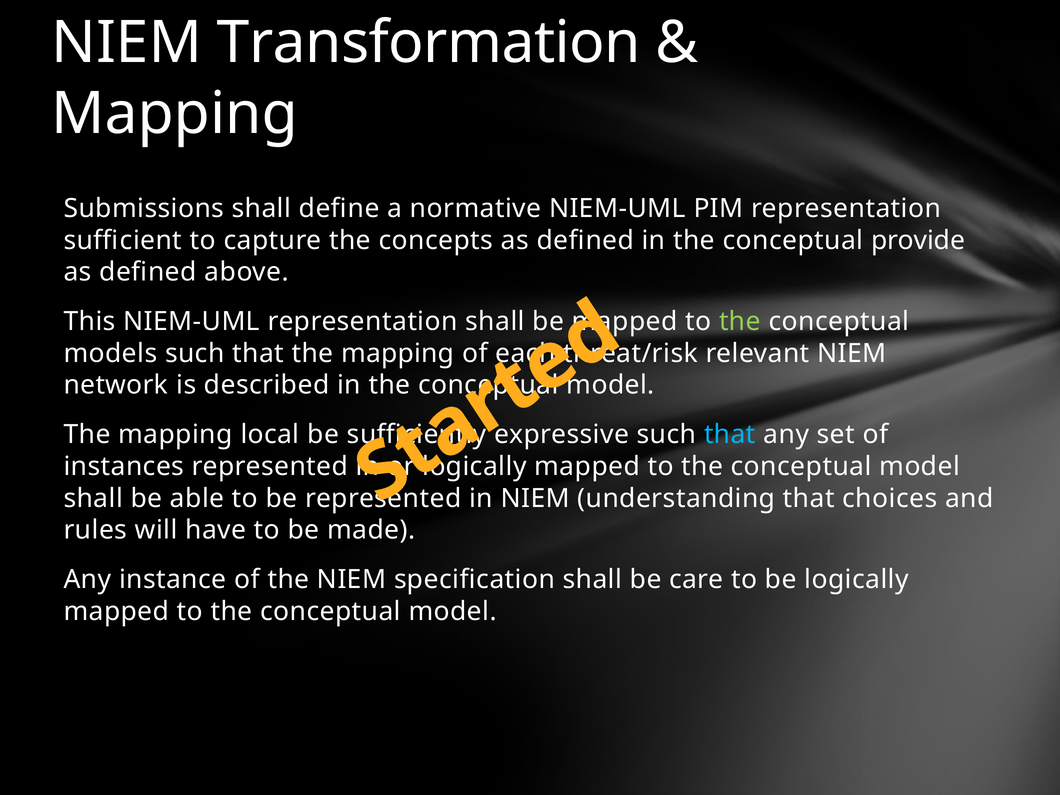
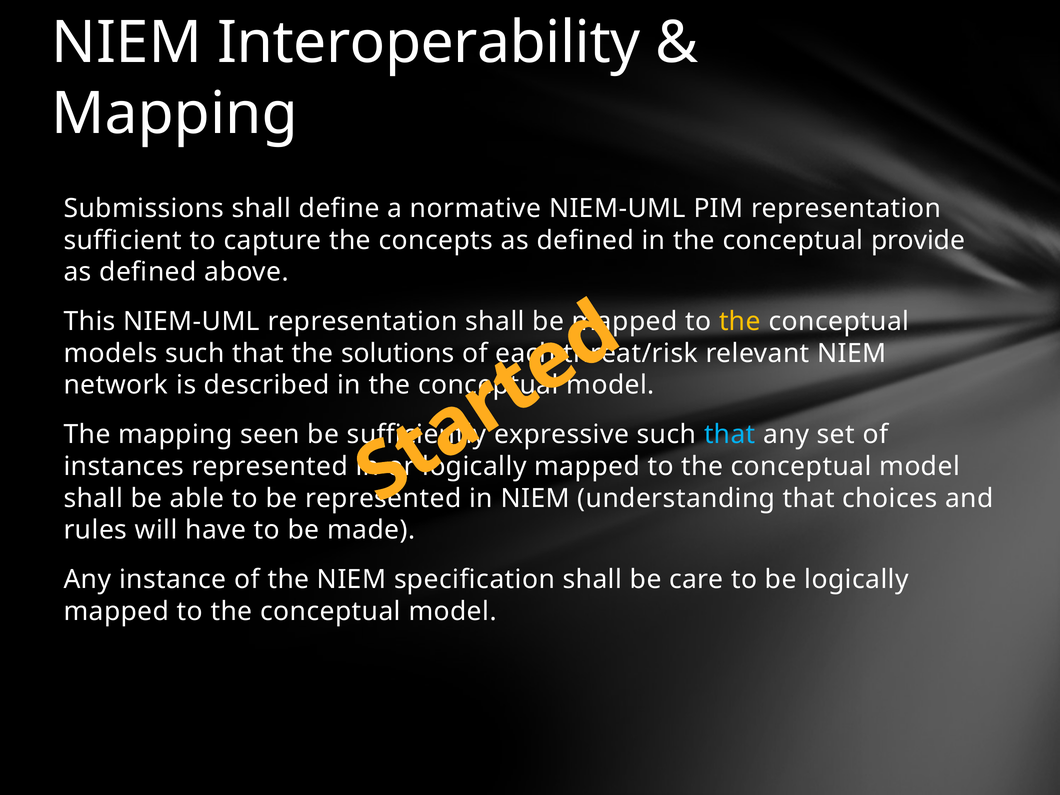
Transformation: Transformation -> Interoperability
the at (740, 322) colour: light green -> yellow
that the mapping: mapping -> solutions
local: local -> seen
